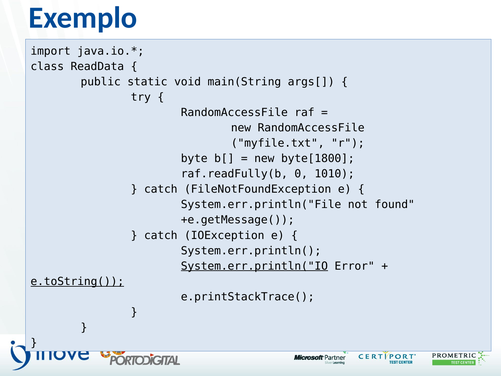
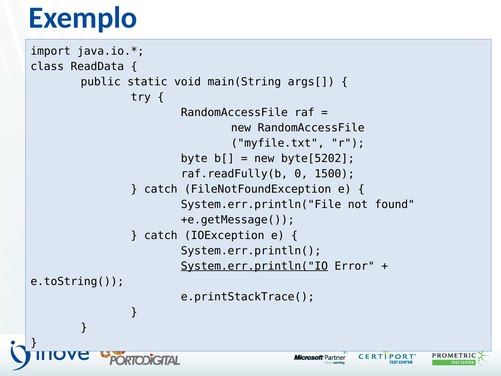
byte[1800: byte[1800 -> byte[5202
1010: 1010 -> 1500
e.toString( underline: present -> none
